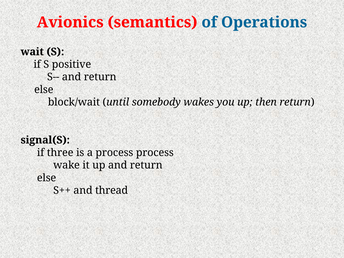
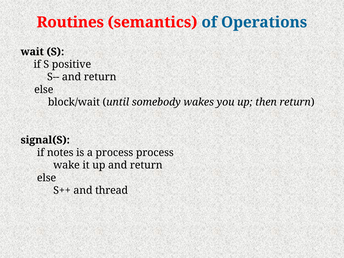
Avionics: Avionics -> Routines
three: three -> notes
